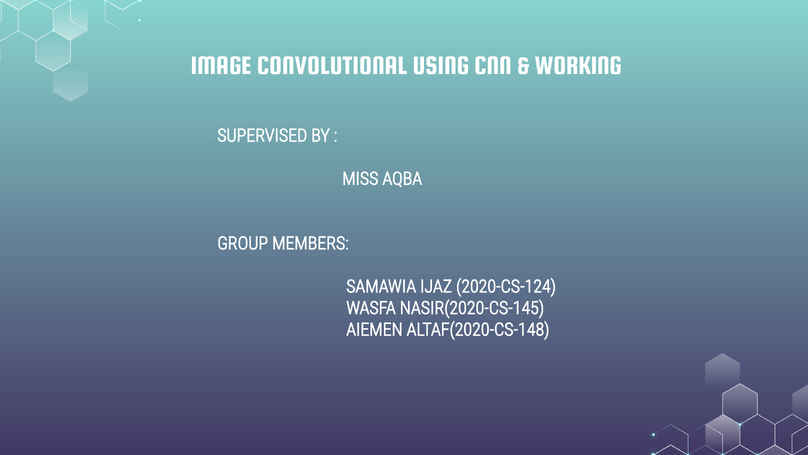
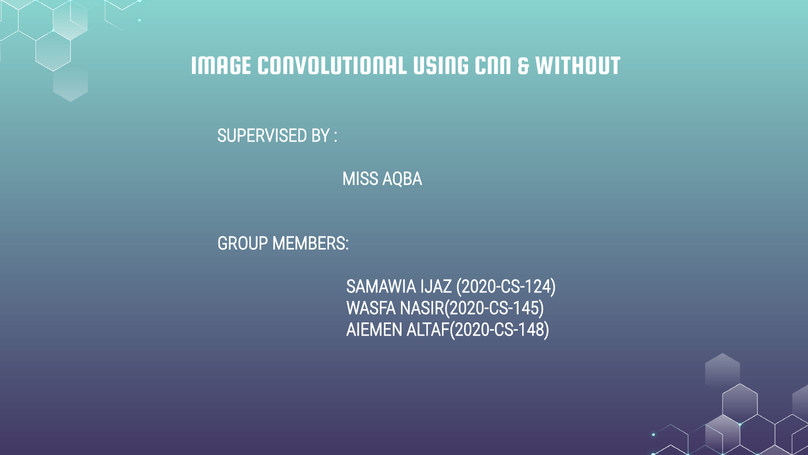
WORKING: WORKING -> WITHOUT
